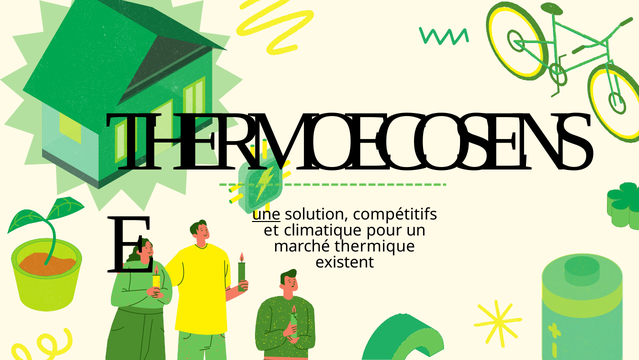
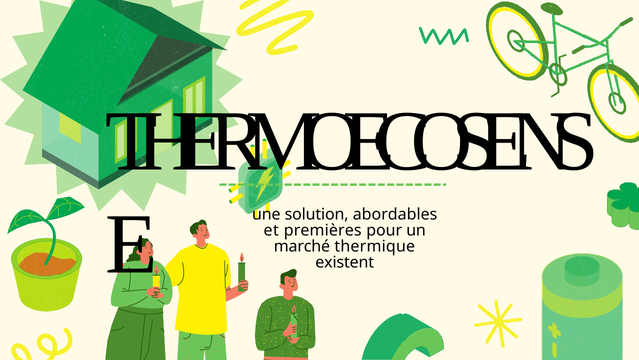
une underline: present -> none
compétitifs: compétitifs -> abordables
climatique: climatique -> premières
